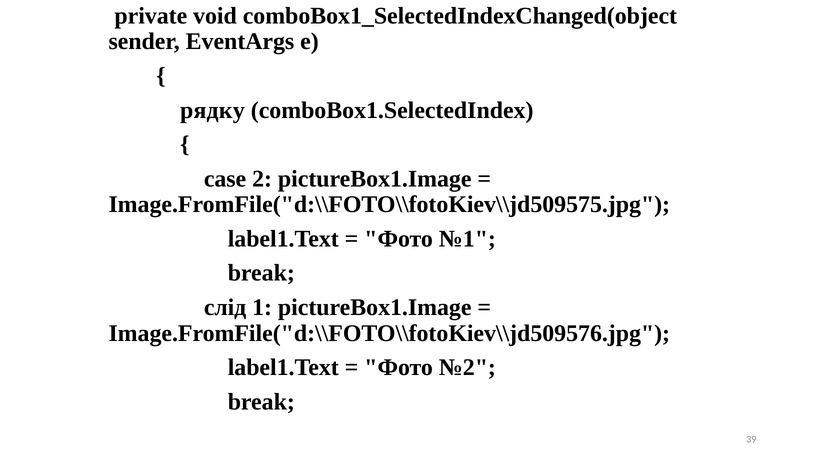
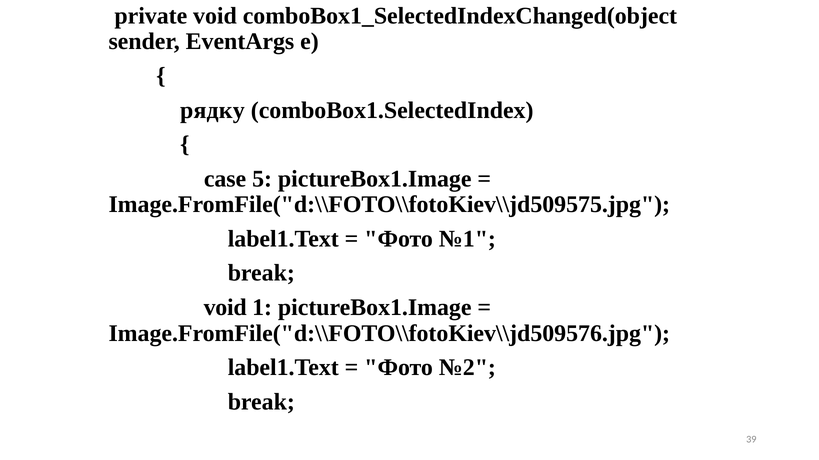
2: 2 -> 5
слід at (225, 308): слід -> void
